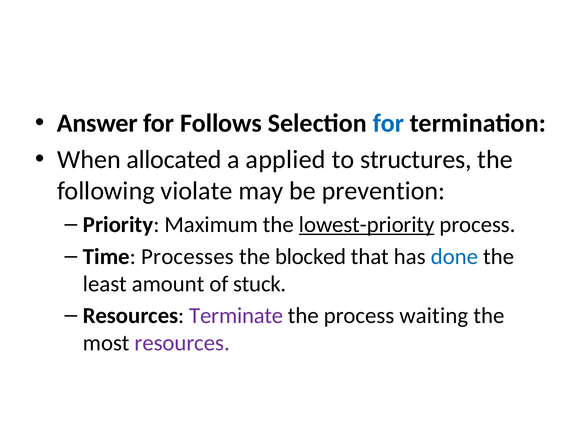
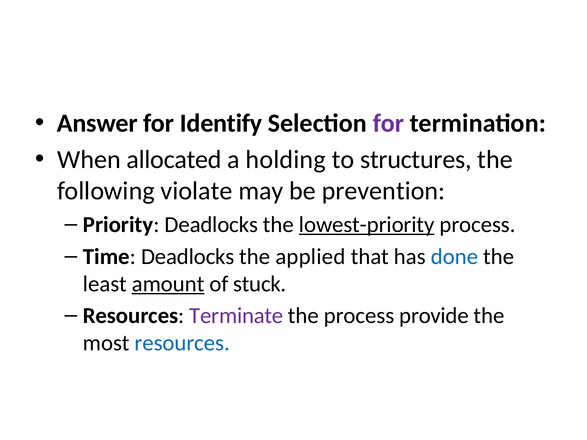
Follows: Follows -> Identify
for at (388, 123) colour: blue -> purple
applied: applied -> holding
Priority Maximum: Maximum -> Deadlocks
Time Processes: Processes -> Deadlocks
blocked: blocked -> applied
amount underline: none -> present
waiting: waiting -> provide
resources at (182, 343) colour: purple -> blue
